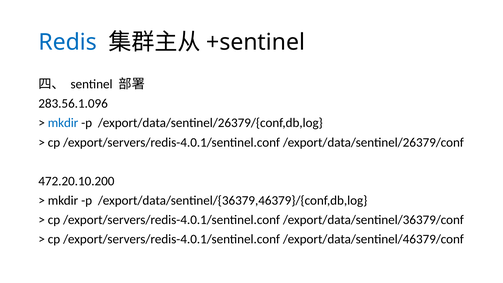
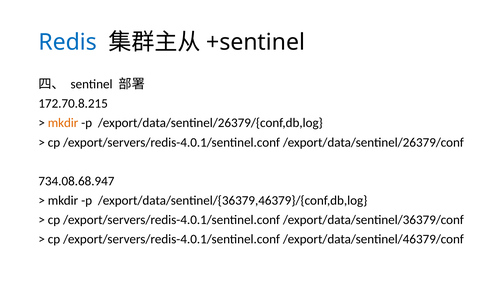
283.56.1.096: 283.56.1.096 -> 172.70.8.215
mkdir at (63, 123) colour: blue -> orange
472.20.10.200: 472.20.10.200 -> 734.08.68.947
